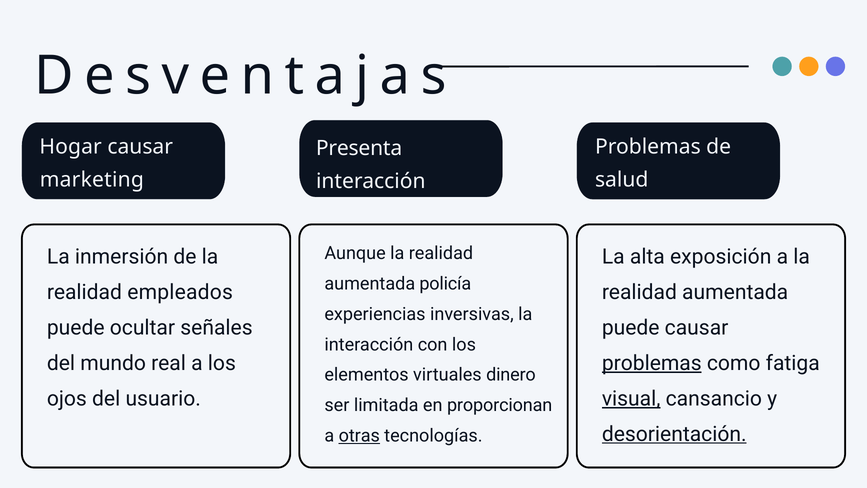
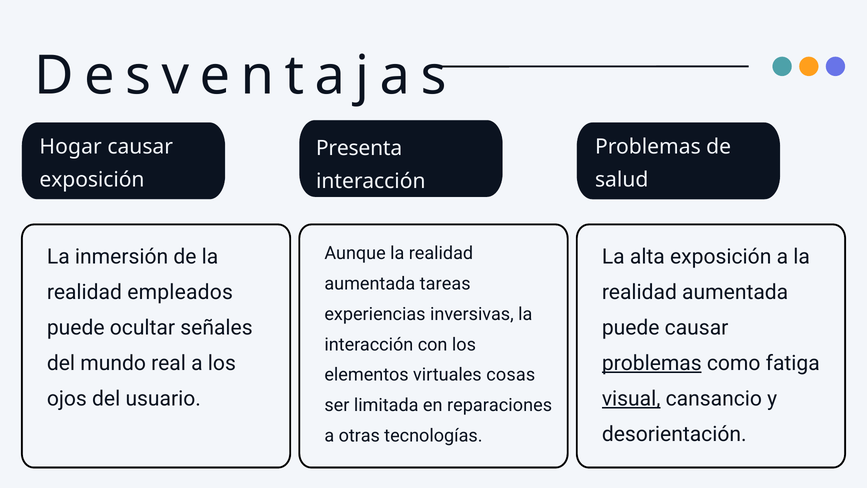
marketing at (92, 180): marketing -> exposición
policía: policía -> tareas
dinero: dinero -> cosas
proporcionan: proporcionan -> reparaciones
desorientación underline: present -> none
otras underline: present -> none
